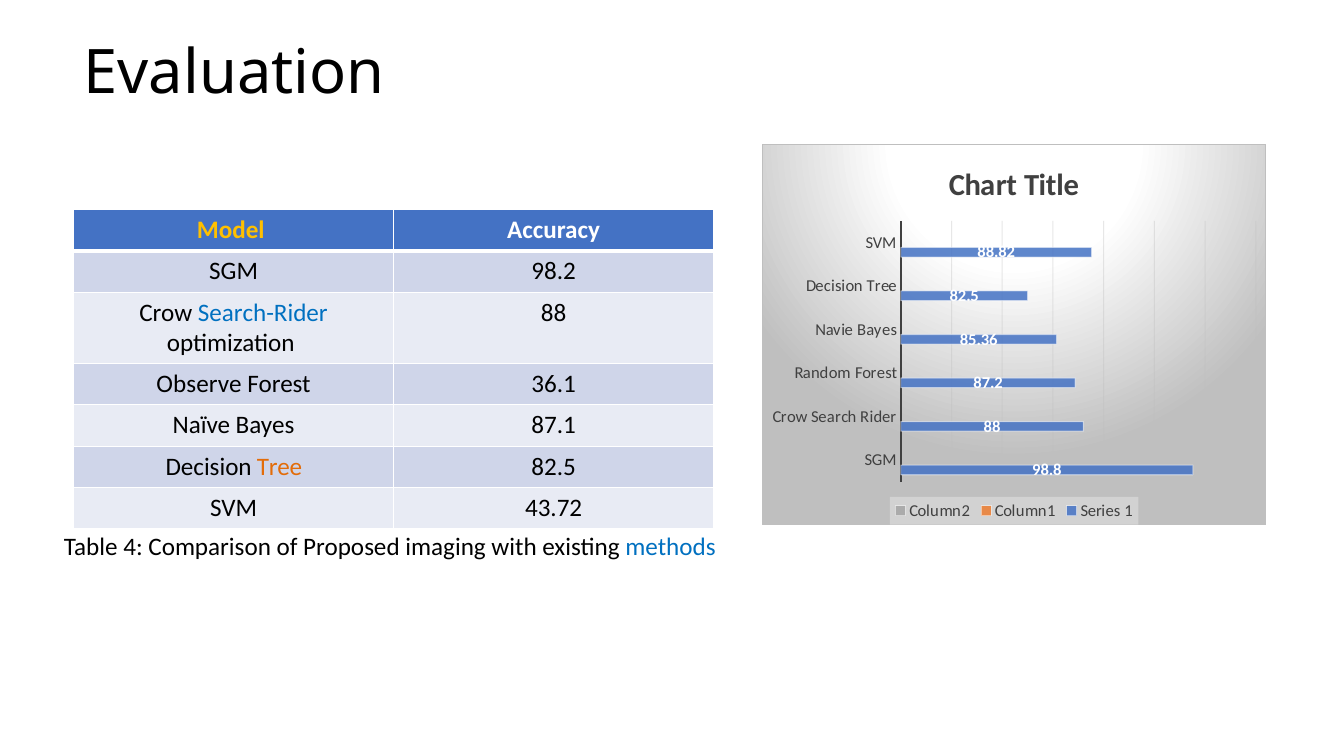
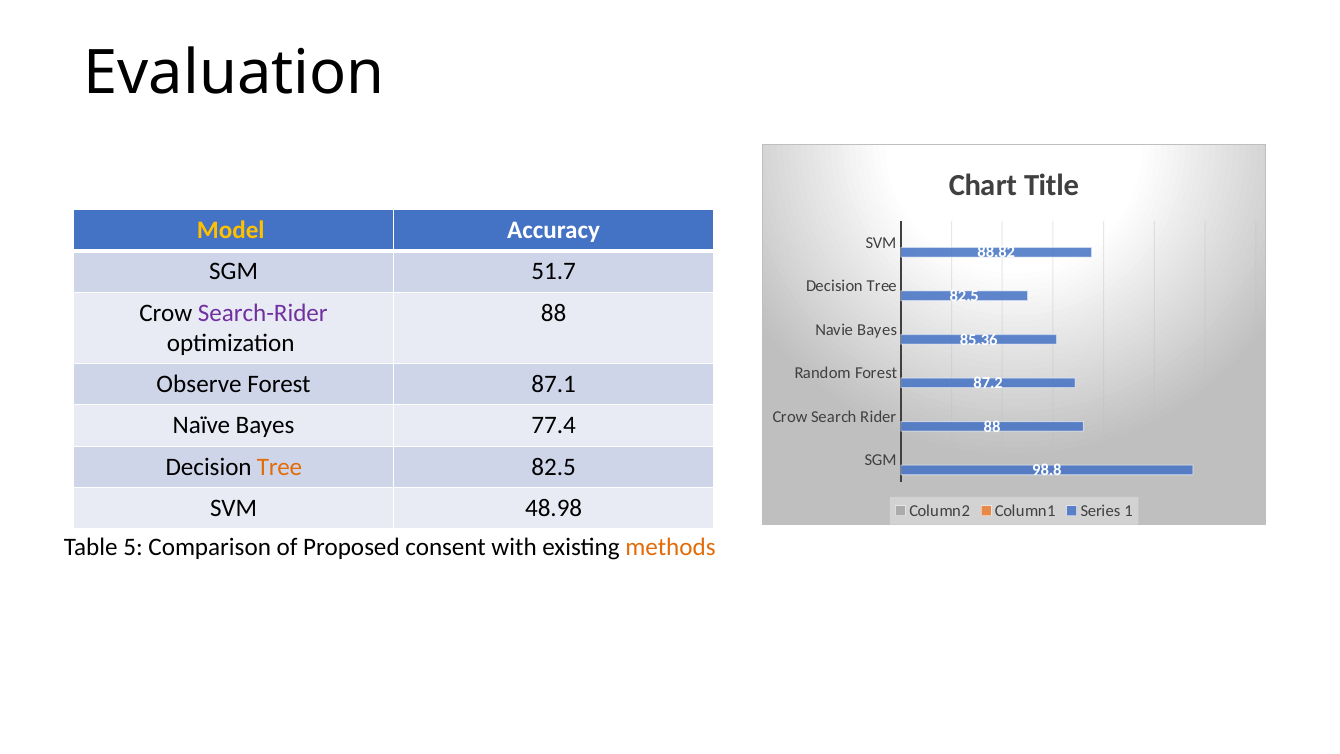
98.2: 98.2 -> 51.7
Search-Rider colour: blue -> purple
36.1: 36.1 -> 87.1
87.1: 87.1 -> 77.4
43.72: 43.72 -> 48.98
4: 4 -> 5
imaging: imaging -> consent
methods colour: blue -> orange
